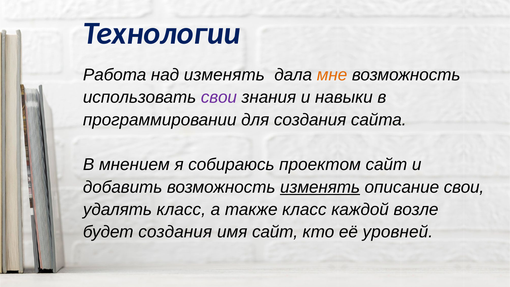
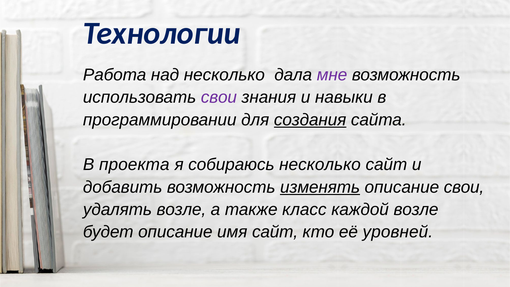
над изменять: изменять -> несколько
мне colour: orange -> purple
создания at (310, 120) underline: none -> present
мнением: мнением -> проекта
собираюсь проектом: проектом -> несколько
удалять класс: класс -> возле
будет создания: создания -> описание
